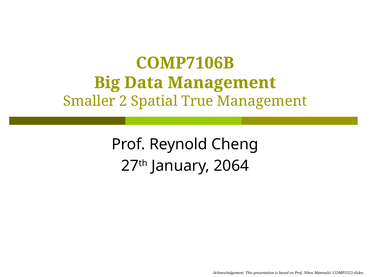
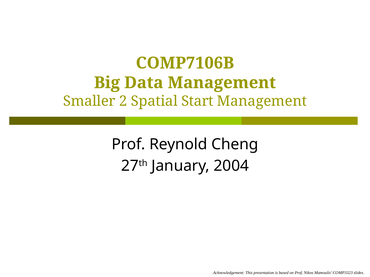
True: True -> Start
2064: 2064 -> 2004
